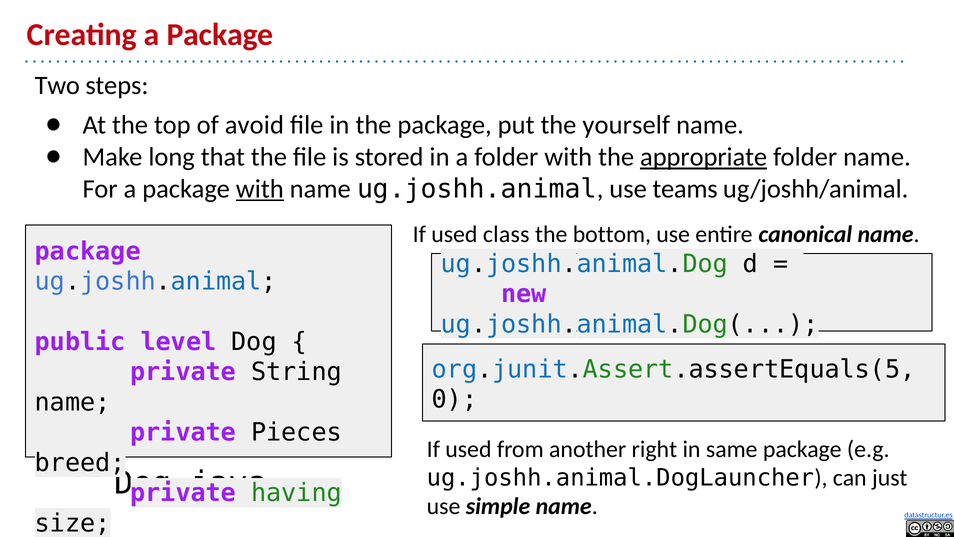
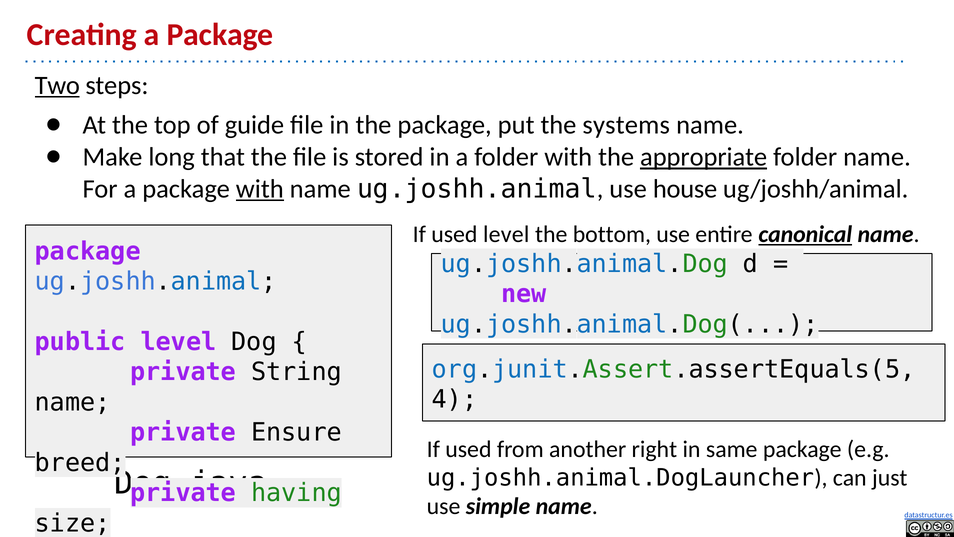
Two underline: none -> present
avoid: avoid -> guide
yourself: yourself -> systems
teams: teams -> house
used class: class -> level
canonical underline: none -> present
0: 0 -> 4
Pieces: Pieces -> Ensure
